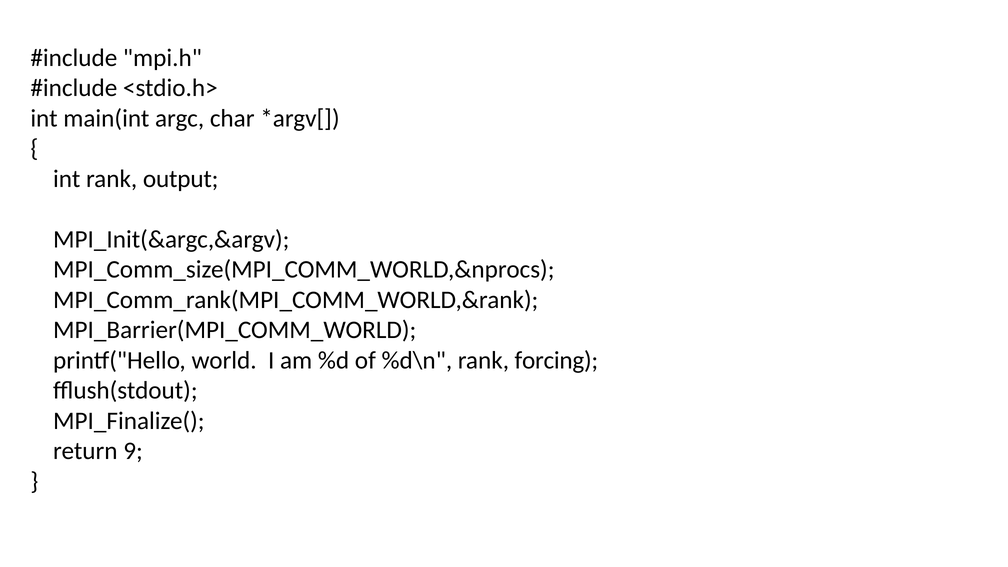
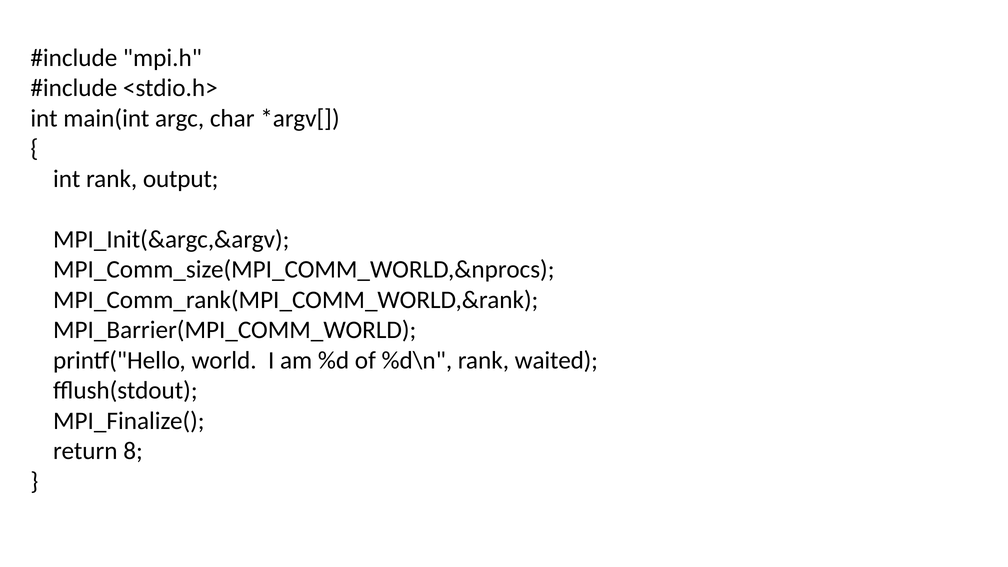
forcing: forcing -> waited
9: 9 -> 8
